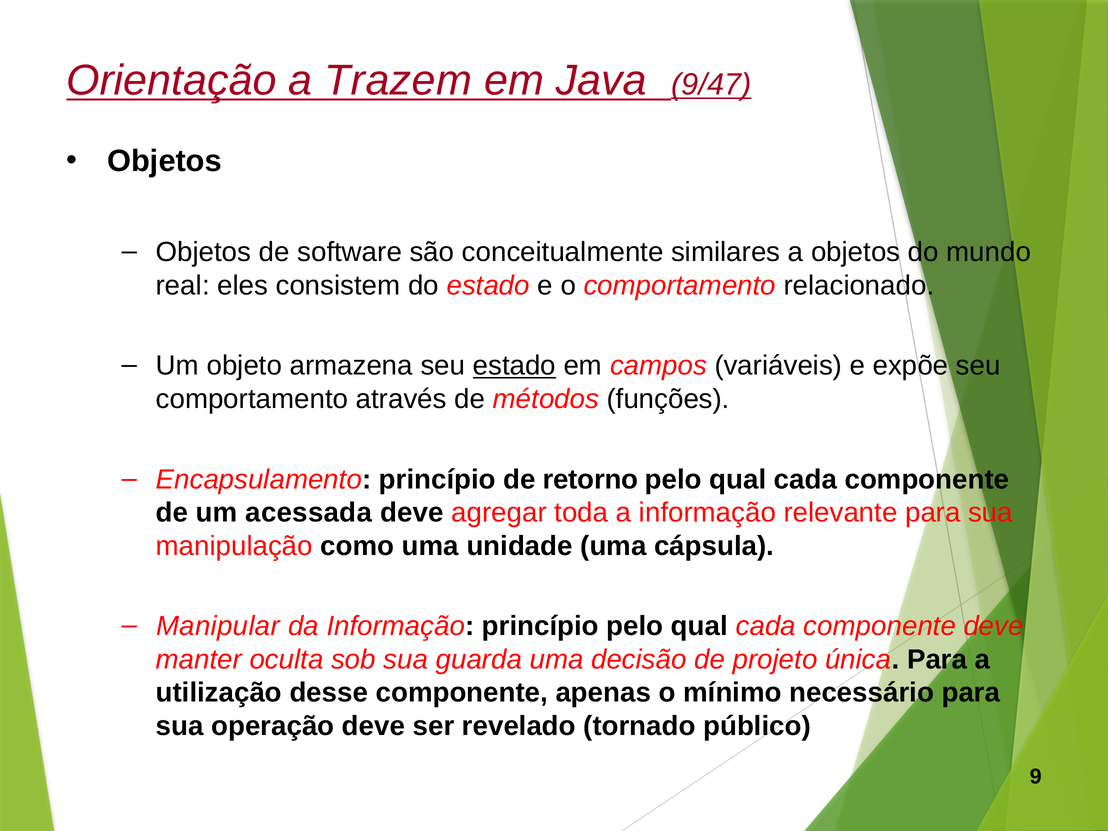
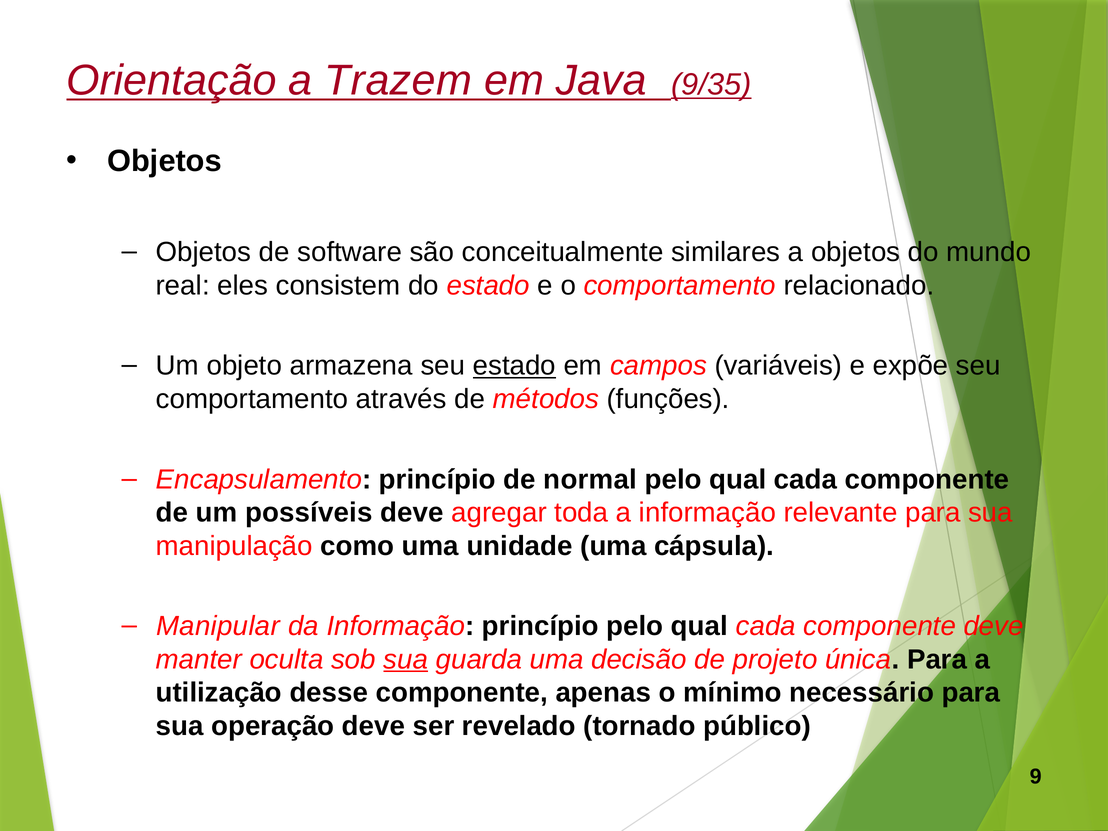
9/47: 9/47 -> 9/35
retorno: retorno -> normal
acessada: acessada -> possíveis
sua at (406, 659) underline: none -> present
